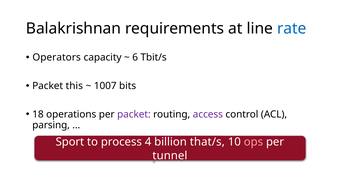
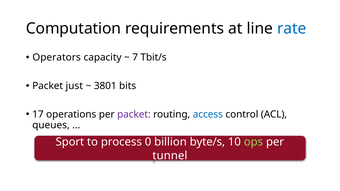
Balakrishnan: Balakrishnan -> Computation
6: 6 -> 7
this: this -> just
1007: 1007 -> 3801
18: 18 -> 17
access colour: purple -> blue
parsing: parsing -> queues
4: 4 -> 0
that/s: that/s -> byte/s
ops colour: pink -> light green
